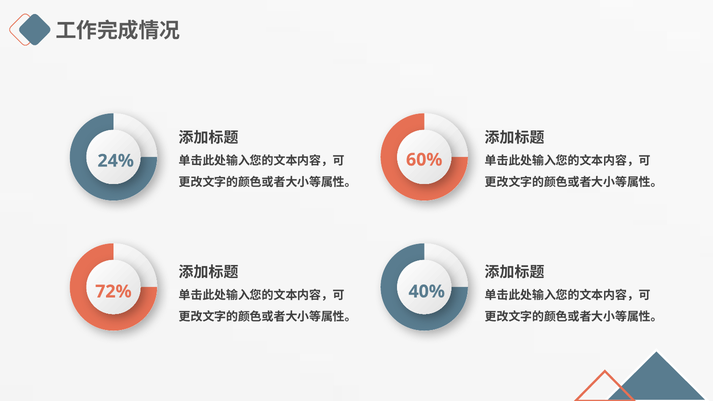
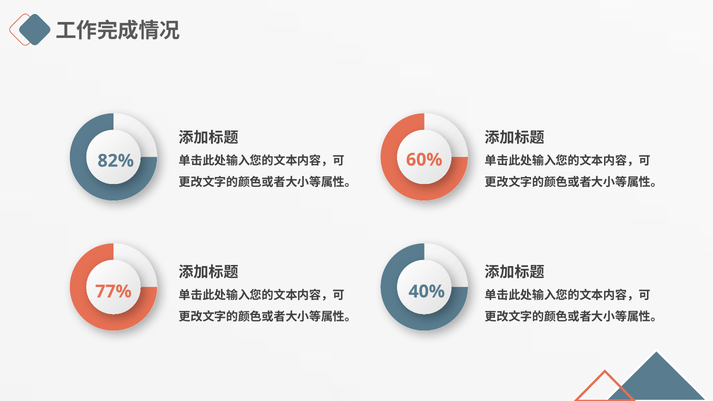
24%: 24% -> 82%
72%: 72% -> 77%
